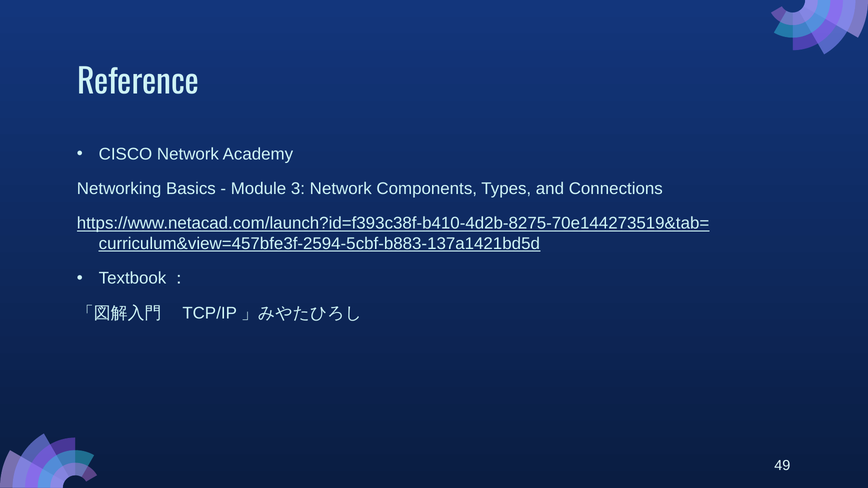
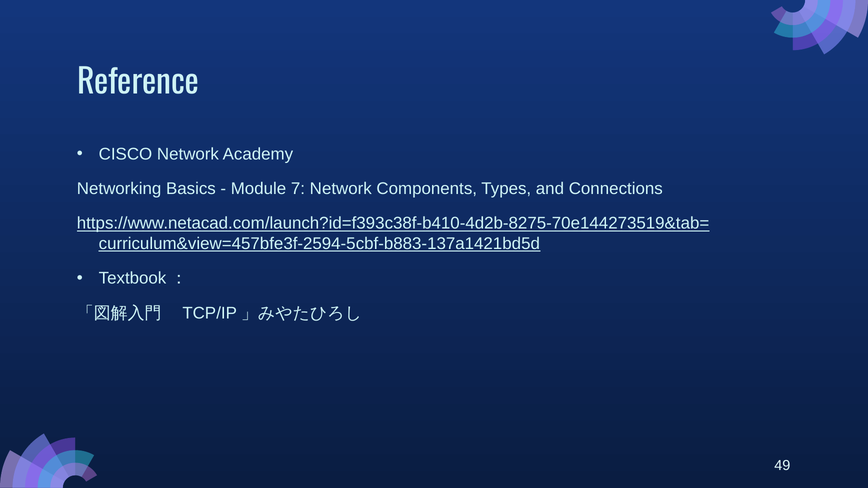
3: 3 -> 7
